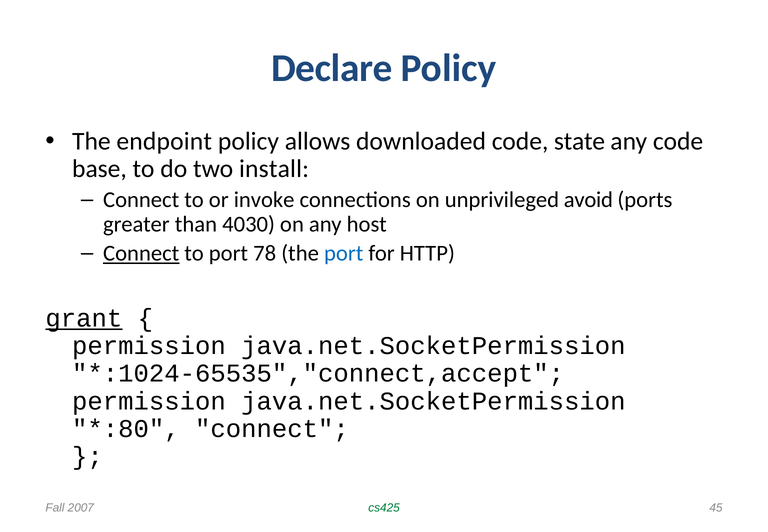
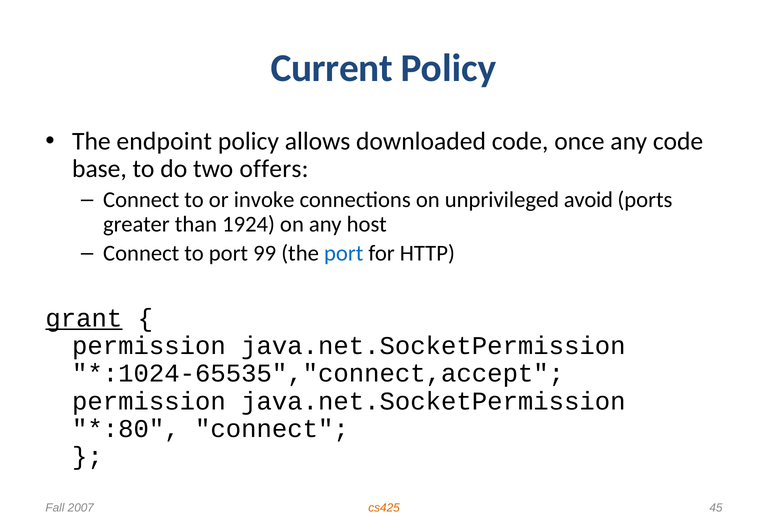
Declare: Declare -> Current
state: state -> once
install: install -> offers
4030: 4030 -> 1924
Connect at (141, 253) underline: present -> none
78: 78 -> 99
cs425 colour: green -> orange
